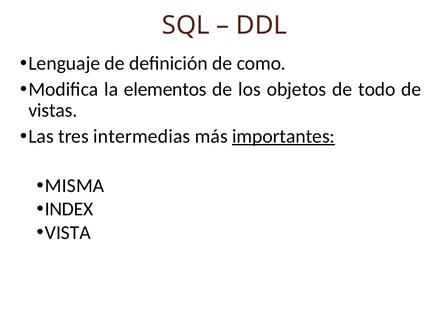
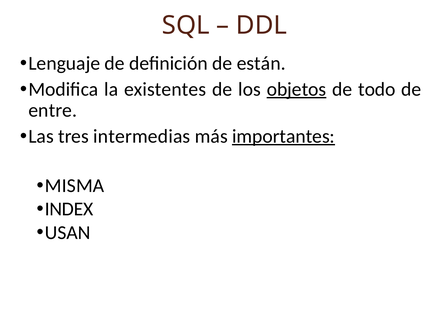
como: como -> están
elementos: elementos -> existentes
objetos underline: none -> present
vistas: vistas -> entre
VISTA: VISTA -> USAN
